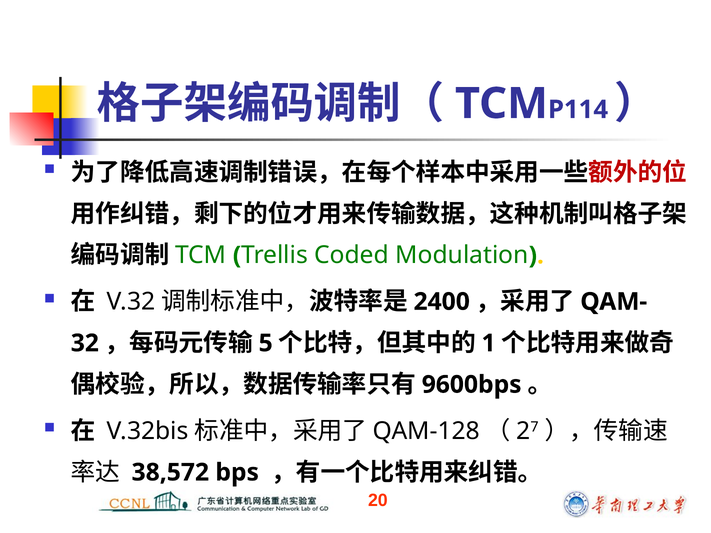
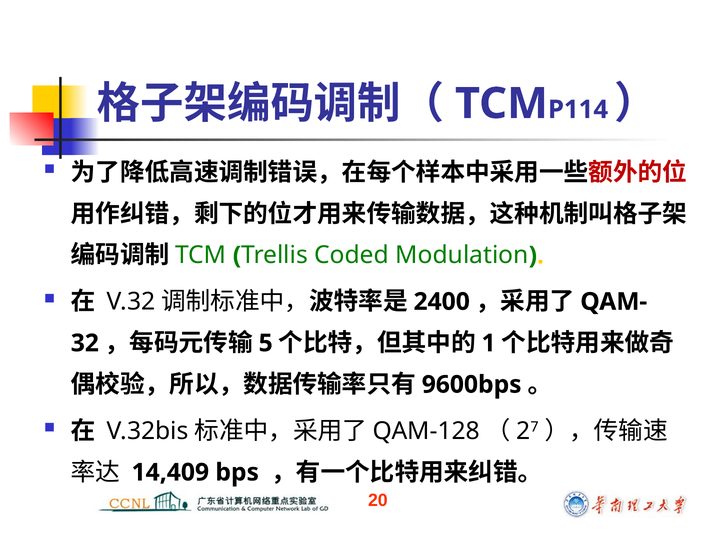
38,572: 38,572 -> 14,409
